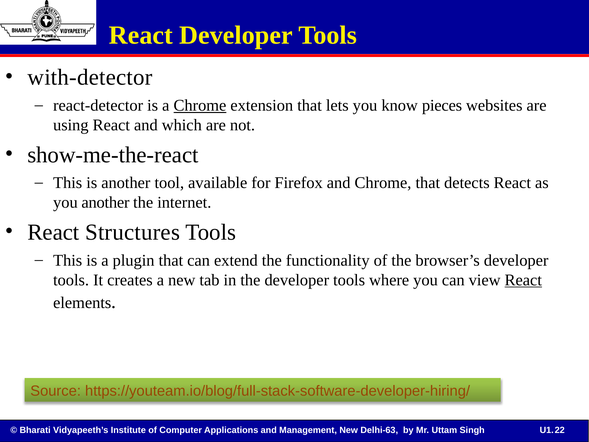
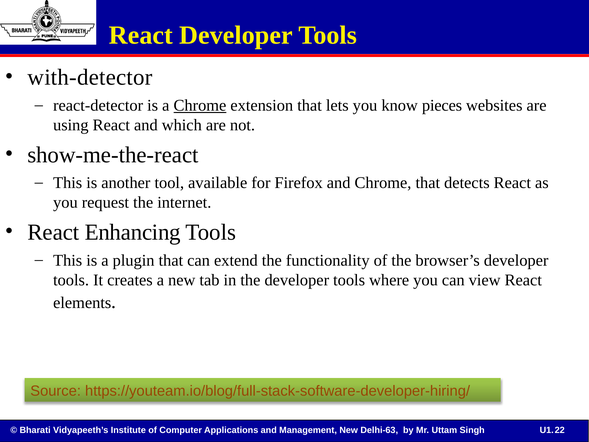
you another: another -> request
Structures: Structures -> Enhancing
React at (523, 280) underline: present -> none
